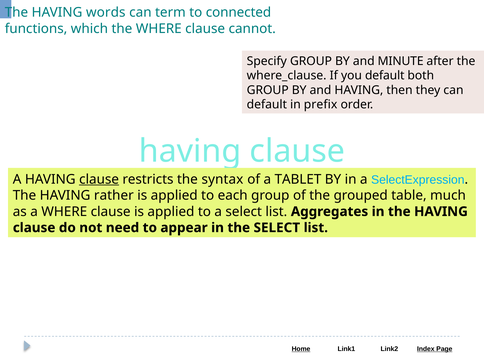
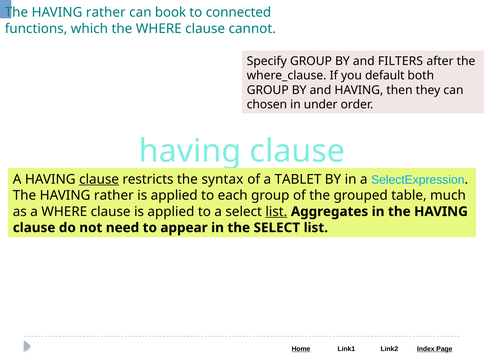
words at (106, 13): words -> rather
term: term -> book
MINUTE: MINUTE -> FILTERS
default at (267, 105): default -> chosen
prefix: prefix -> under
list at (276, 212) underline: none -> present
